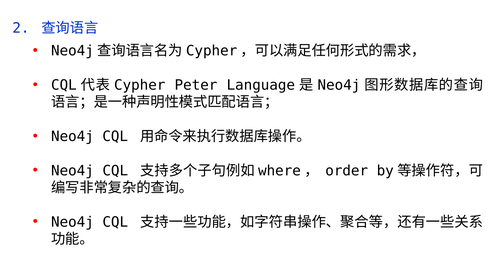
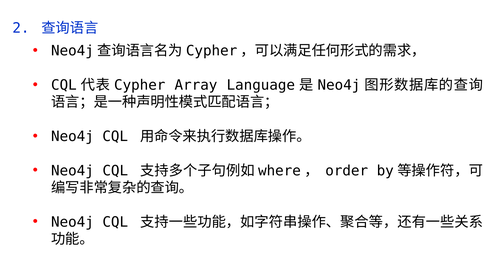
Peter: Peter -> Array
